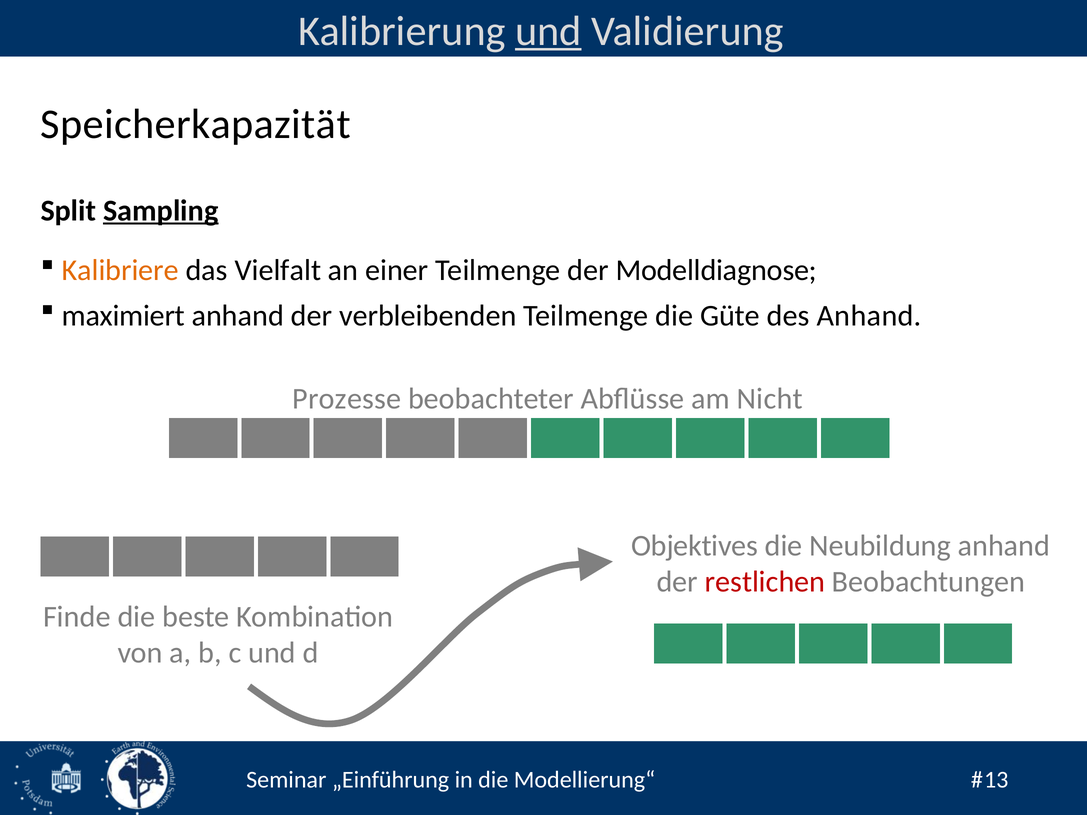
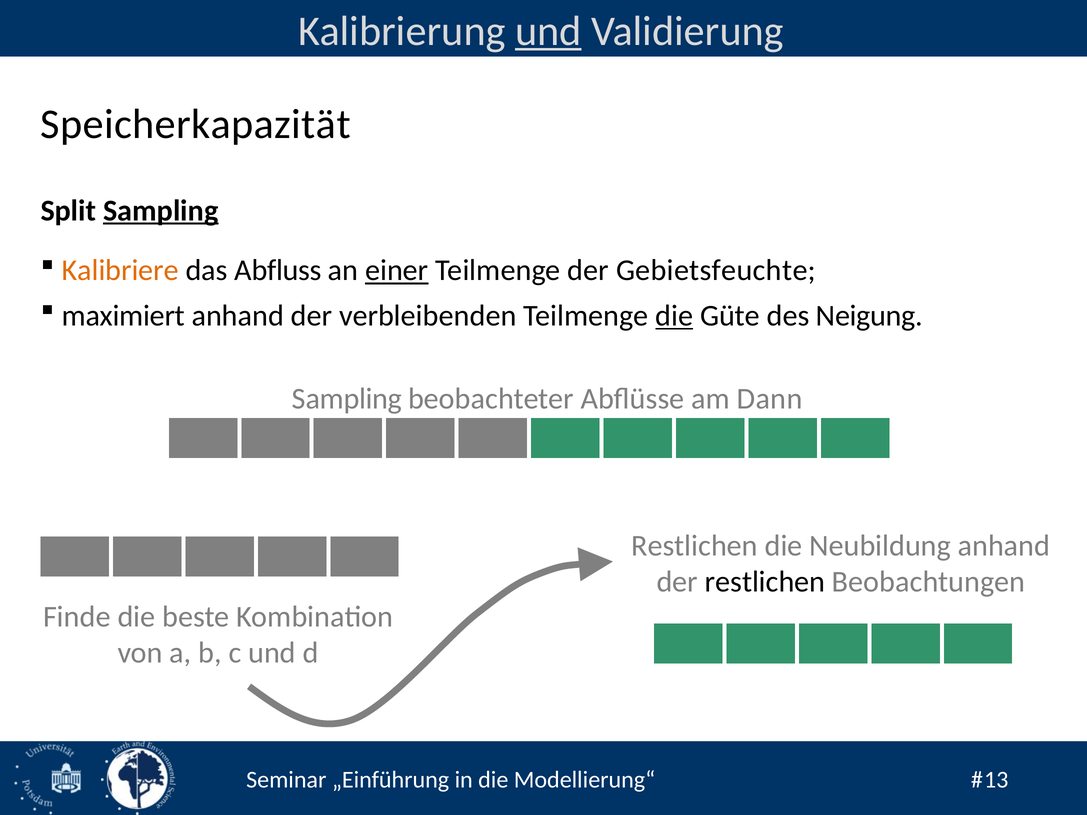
Vielfalt: Vielfalt -> Abfluss
einer underline: none -> present
Modelldiagnose: Modelldiagnose -> Gebietsfeuchte
die at (674, 316) underline: none -> present
des Anhand: Anhand -> Neigung
Prozesse at (347, 399): Prozesse -> Sampling
Nicht: Nicht -> Dann
Objektives at (695, 546): Objektives -> Restlichen
restlichen at (765, 582) colour: red -> black
